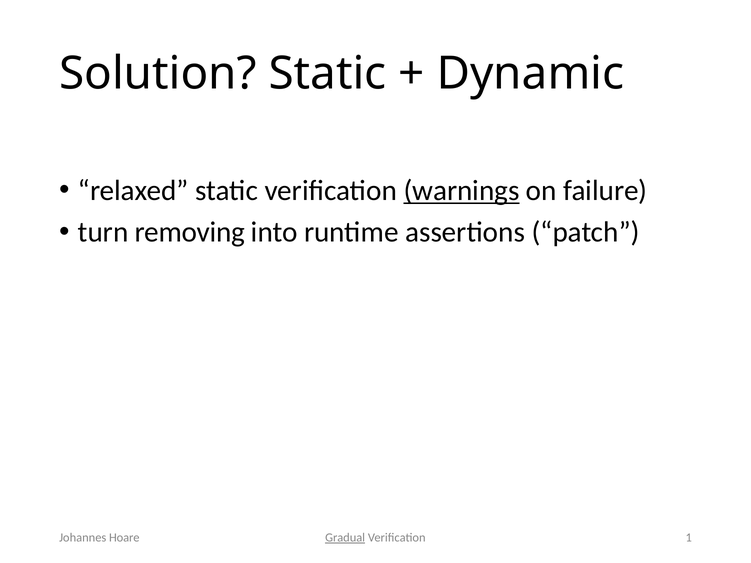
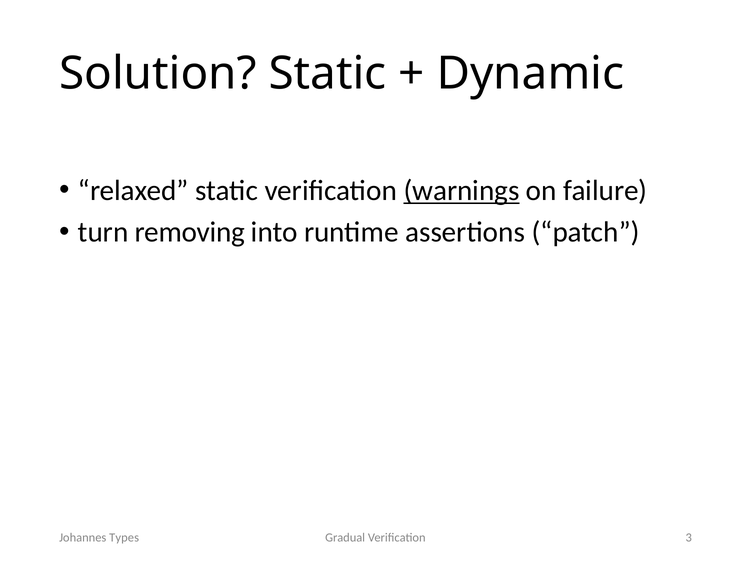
Gradual underline: present -> none
1: 1 -> 3
Hoare: Hoare -> Types
